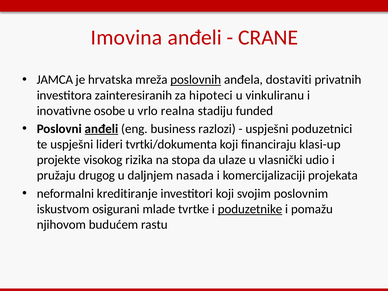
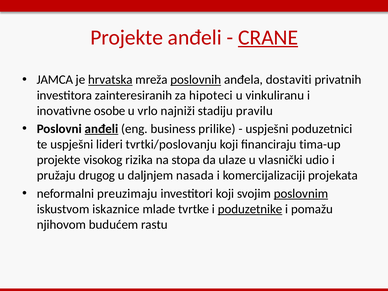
Imovina at (126, 37): Imovina -> Projekte
CRANE underline: none -> present
hrvatska underline: none -> present
realna: realna -> najniži
funded: funded -> pravilu
razlozi: razlozi -> prilike
tvrtki/dokumenta: tvrtki/dokumenta -> tvrtki/poslovanju
klasi-up: klasi-up -> tima-up
kreditiranje: kreditiranje -> preuzimaju
poslovnim underline: none -> present
osigurani: osigurani -> iskaznice
